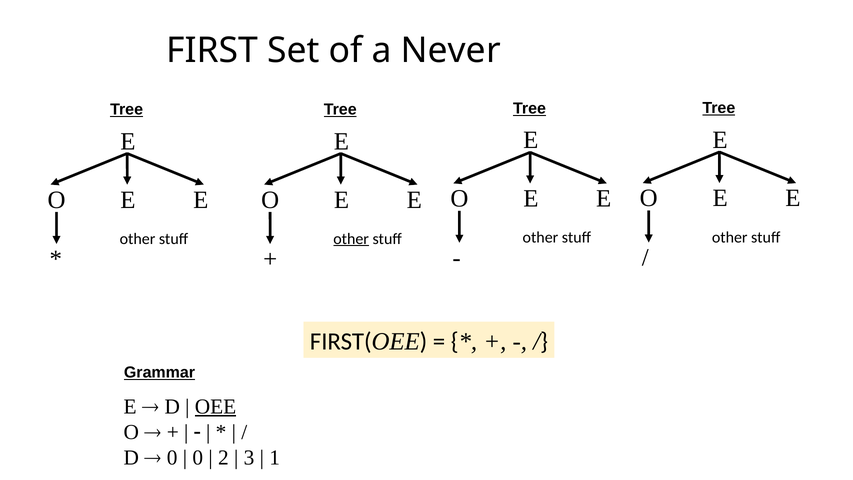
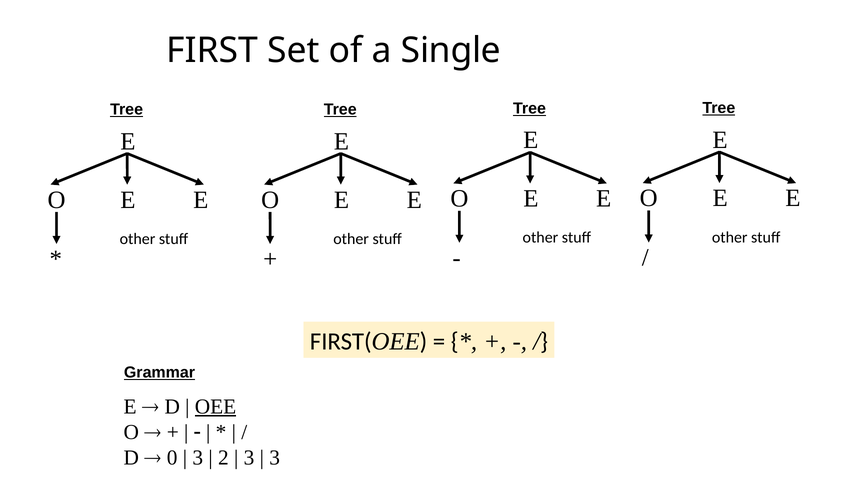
Never: Never -> Single
other at (351, 239) underline: present -> none
0 at (198, 458): 0 -> 3
1 at (275, 458): 1 -> 3
